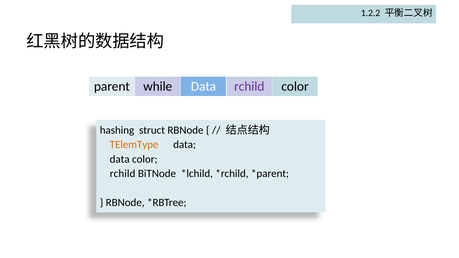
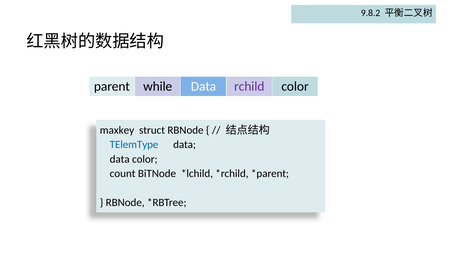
1.2.2: 1.2.2 -> 9.8.2
hashing: hashing -> maxkey
TElemType colour: orange -> blue
rchild at (123, 174): rchild -> count
